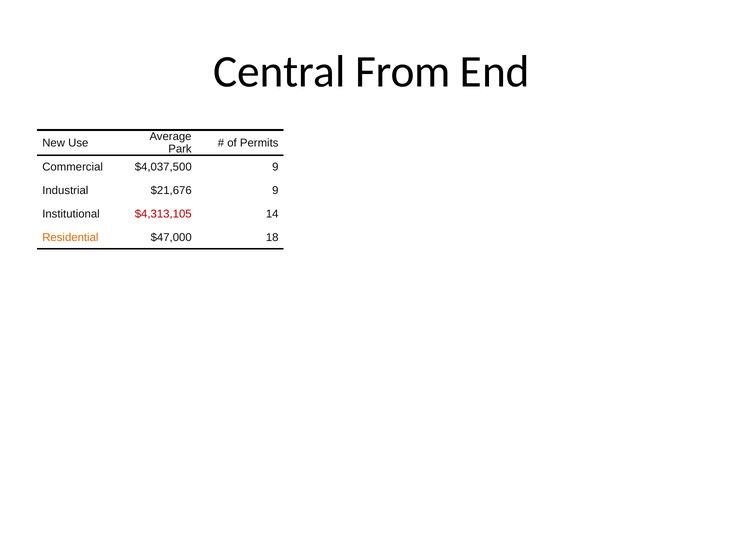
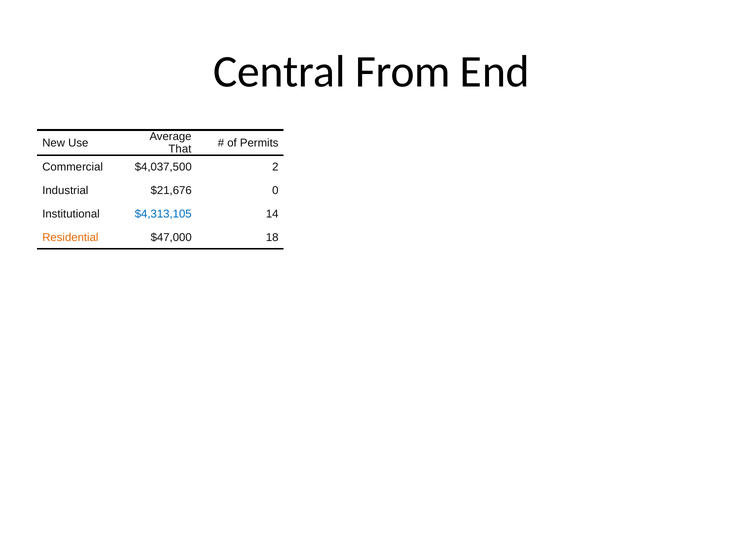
Park: Park -> That
$4,037,500 9: 9 -> 2
$21,676 9: 9 -> 0
$4,313,105 colour: red -> blue
